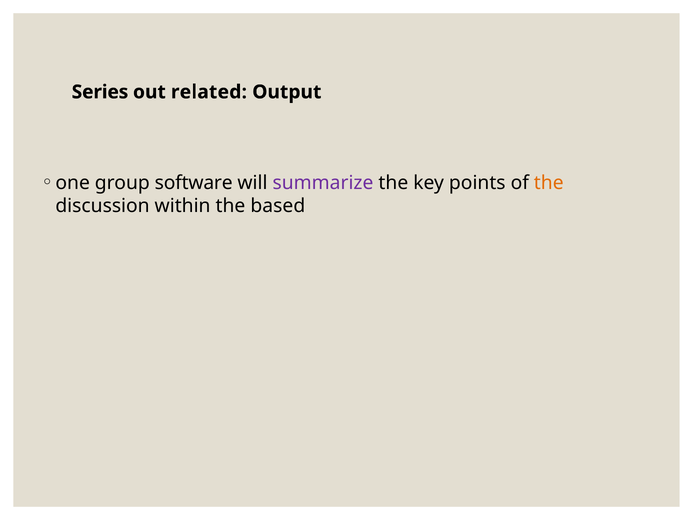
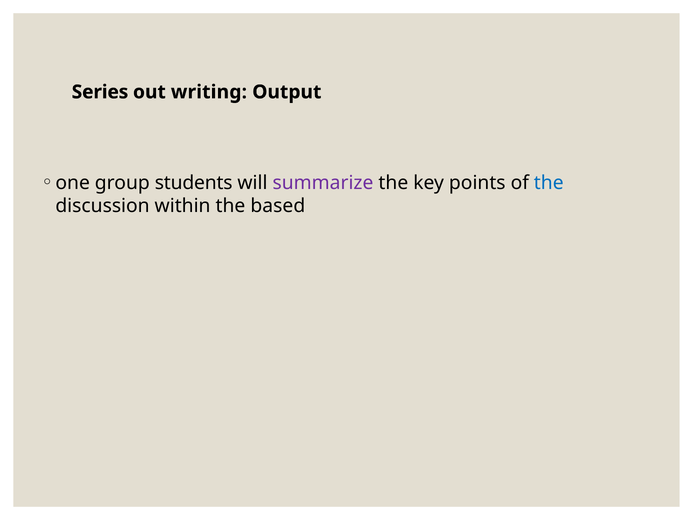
related: related -> writing
software: software -> students
the at (549, 183) colour: orange -> blue
